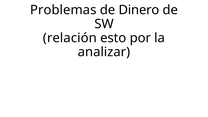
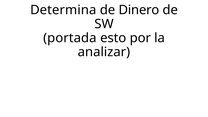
Problemas: Problemas -> Determina
relación: relación -> portada
